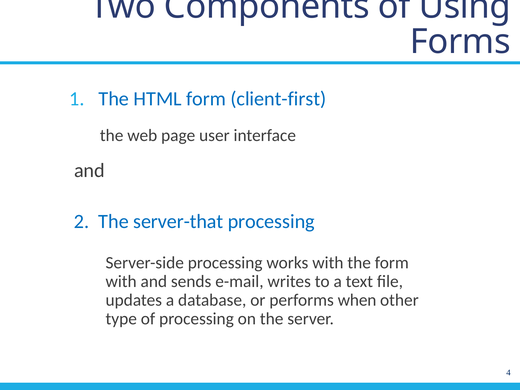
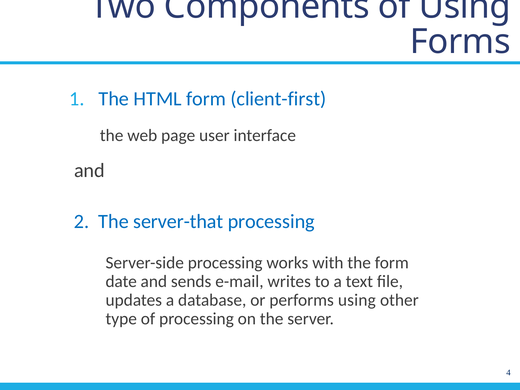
with at (121, 281): with -> date
performs when: when -> using
